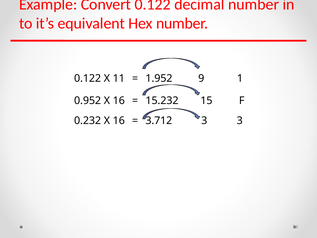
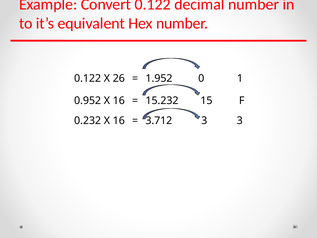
11: 11 -> 26
9: 9 -> 0
